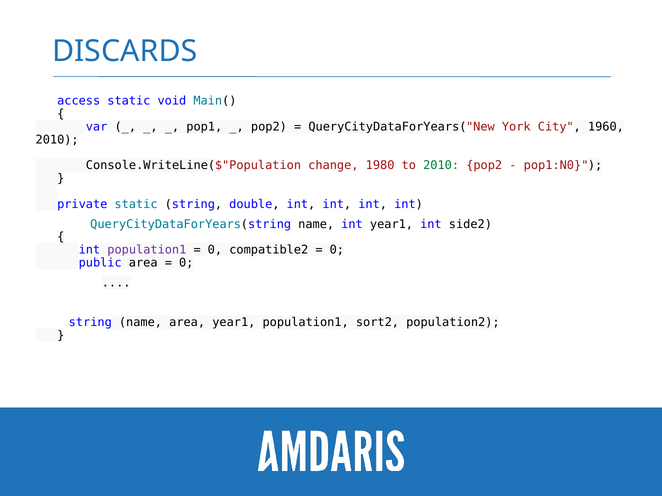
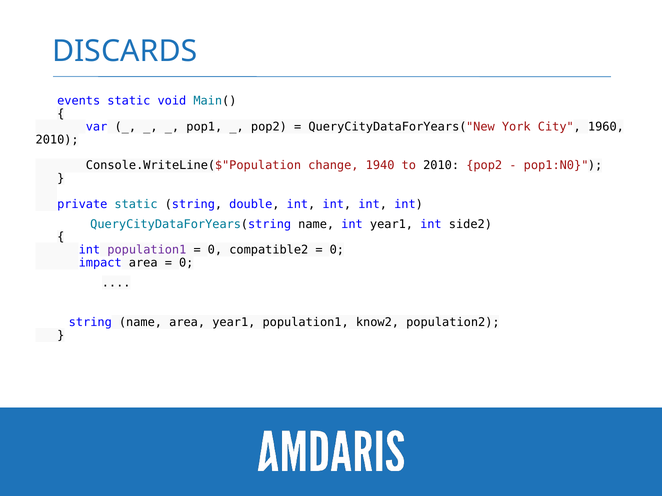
access: access -> events
1980: 1980 -> 1940
2010 at (441, 166) colour: green -> black
public: public -> impact
sort2: sort2 -> know2
